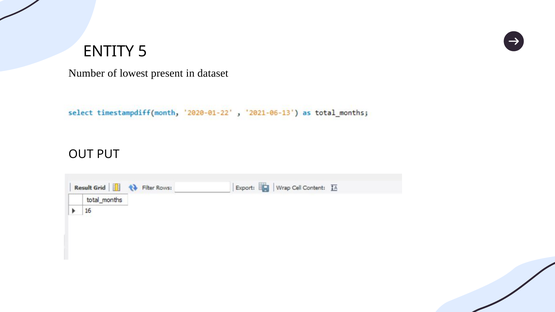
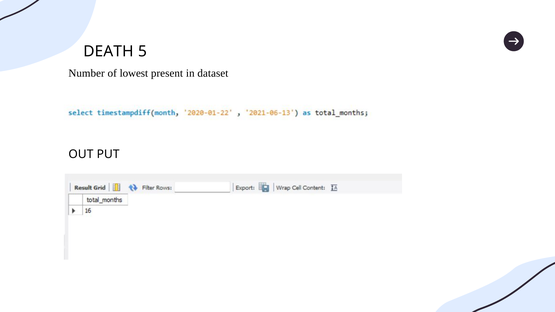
ENTITY: ENTITY -> DEATH
